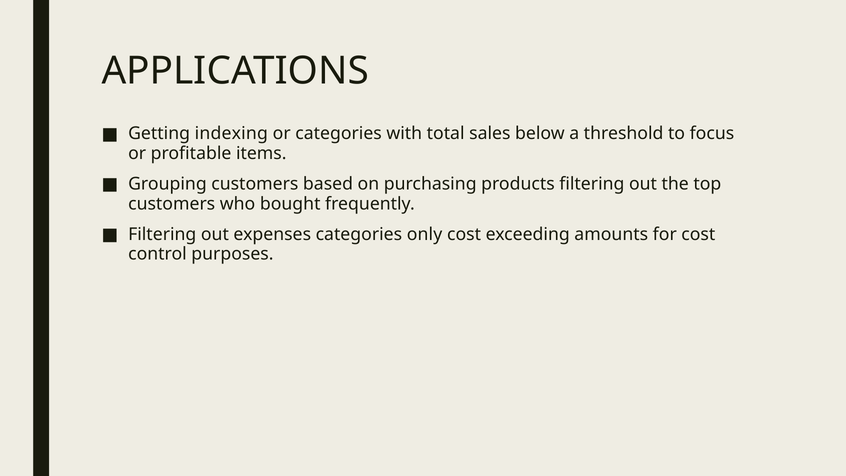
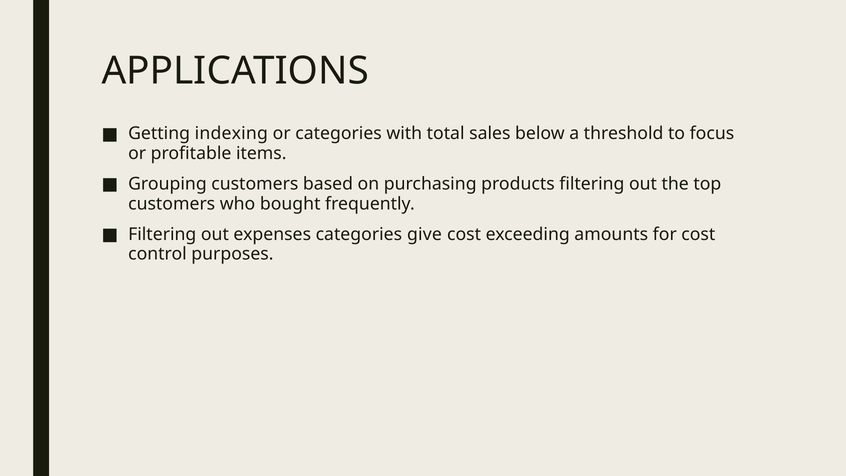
only: only -> give
